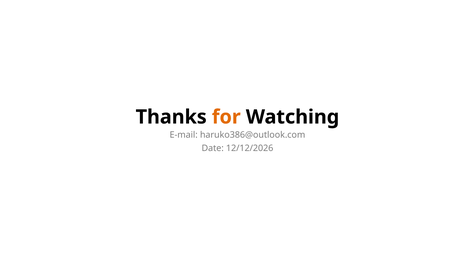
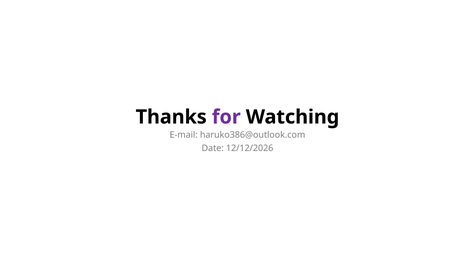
for colour: orange -> purple
